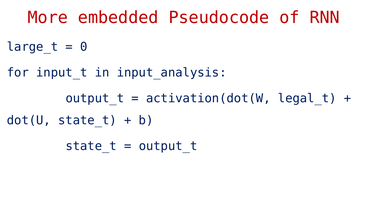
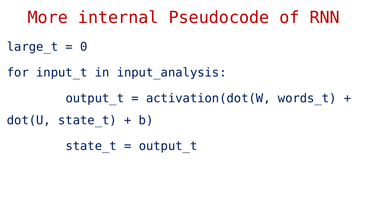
embedded: embedded -> internal
legal_t: legal_t -> words_t
